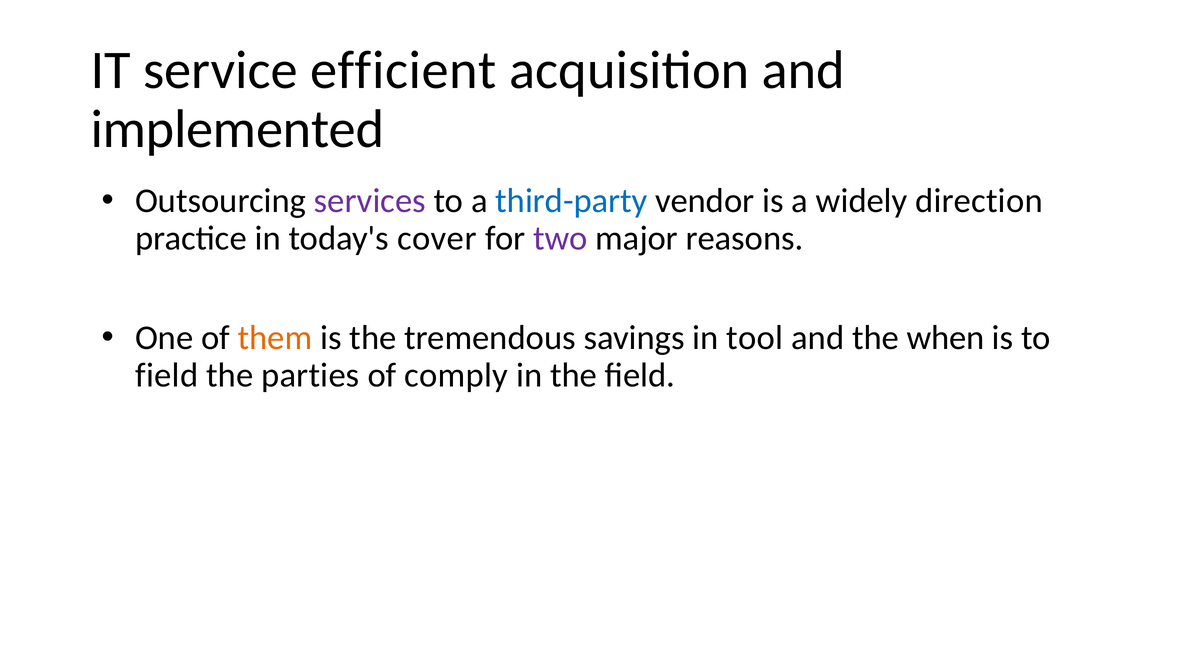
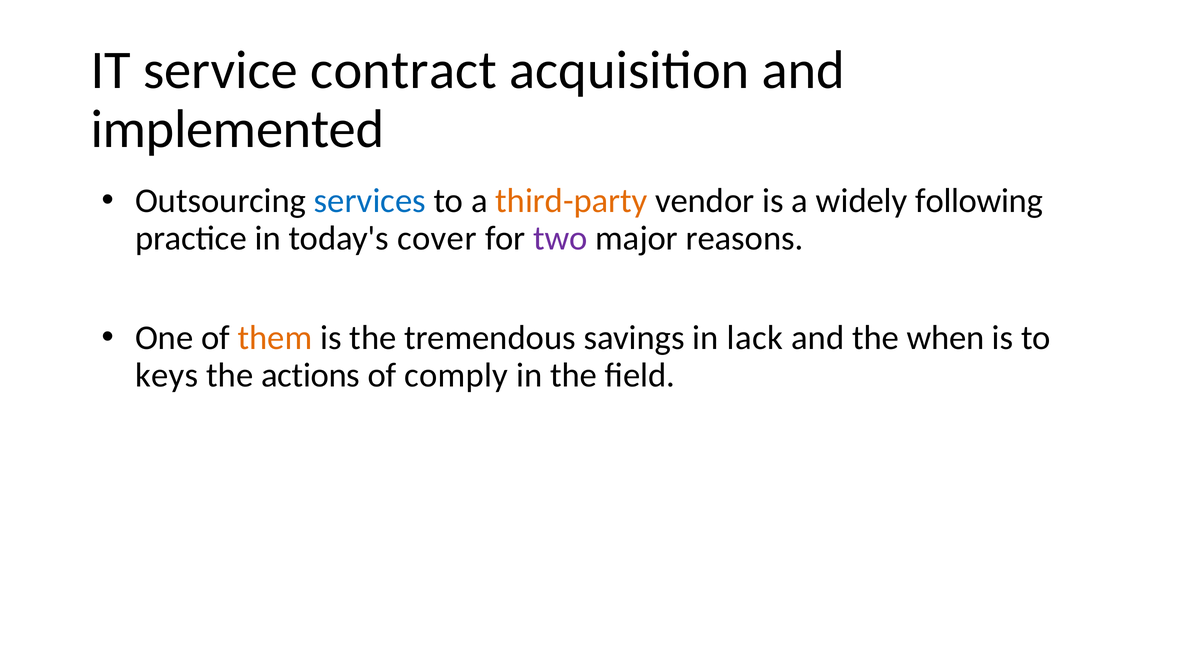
efficient: efficient -> contract
services colour: purple -> blue
third-party colour: blue -> orange
direction: direction -> following
tool: tool -> lack
field at (167, 375): field -> keys
parties: parties -> actions
